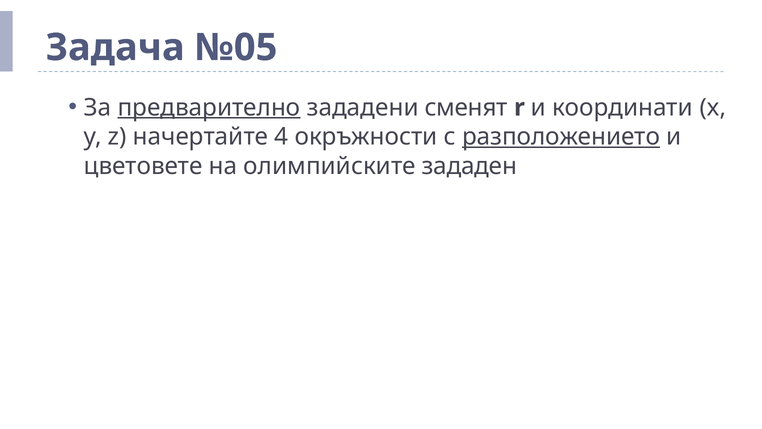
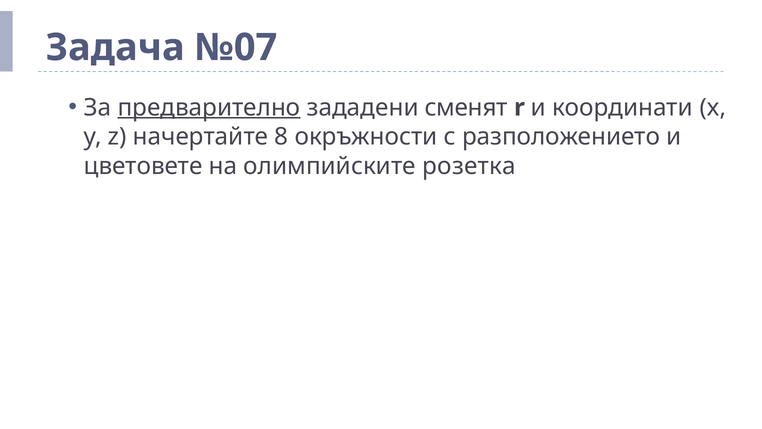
№05: №05 -> №07
4: 4 -> 8
разположението underline: present -> none
зададен: зададен -> розетка
